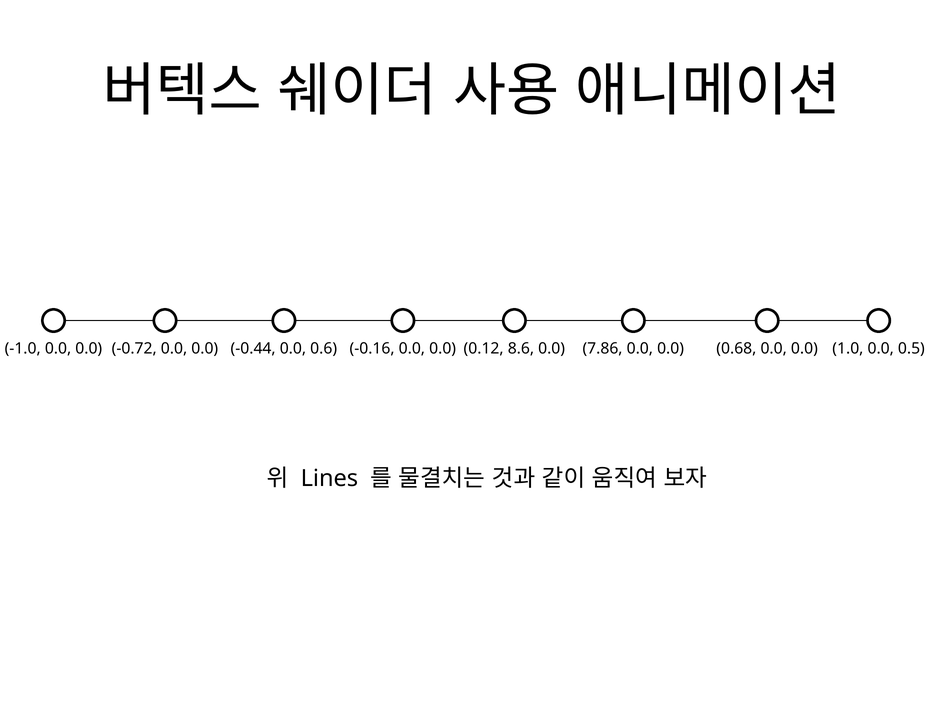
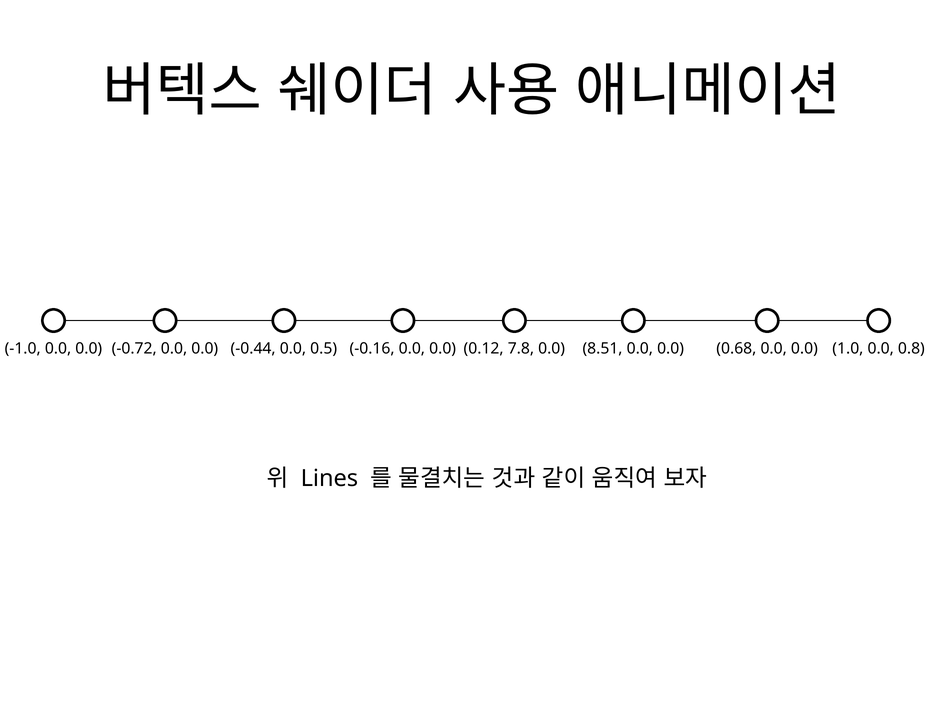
0.6: 0.6 -> 0.5
8.6: 8.6 -> 7.8
7.86: 7.86 -> 8.51
0.5: 0.5 -> 0.8
